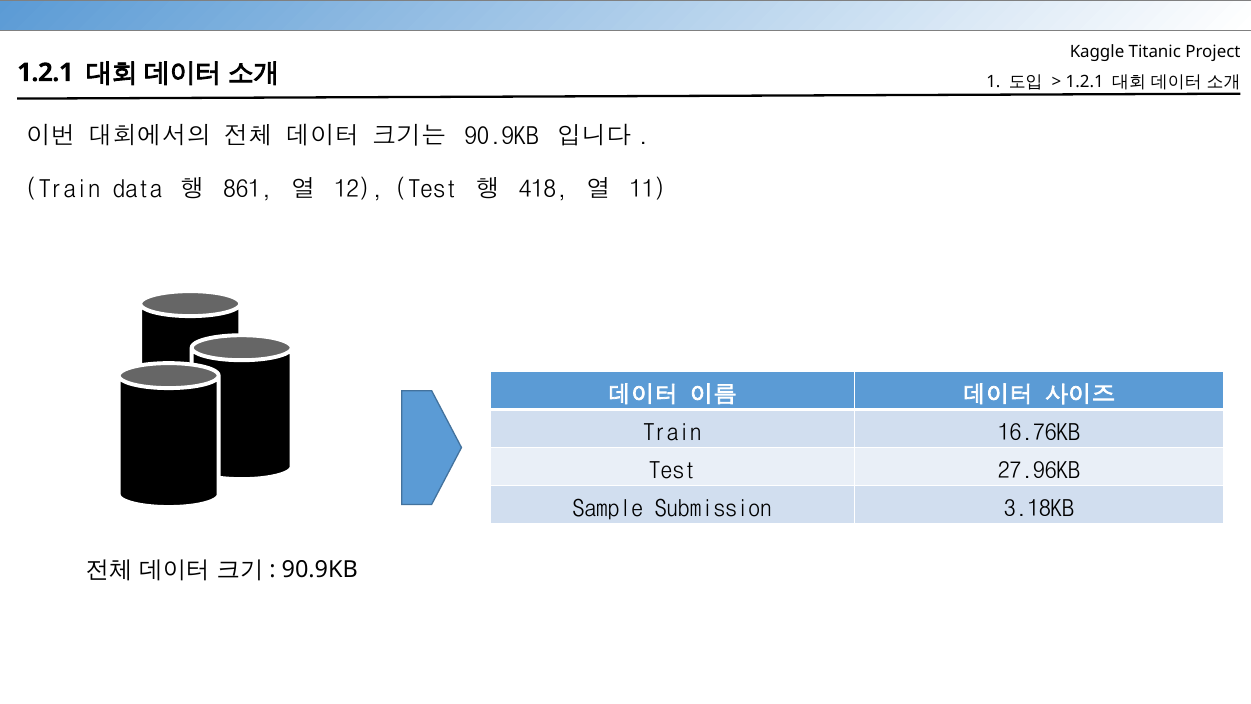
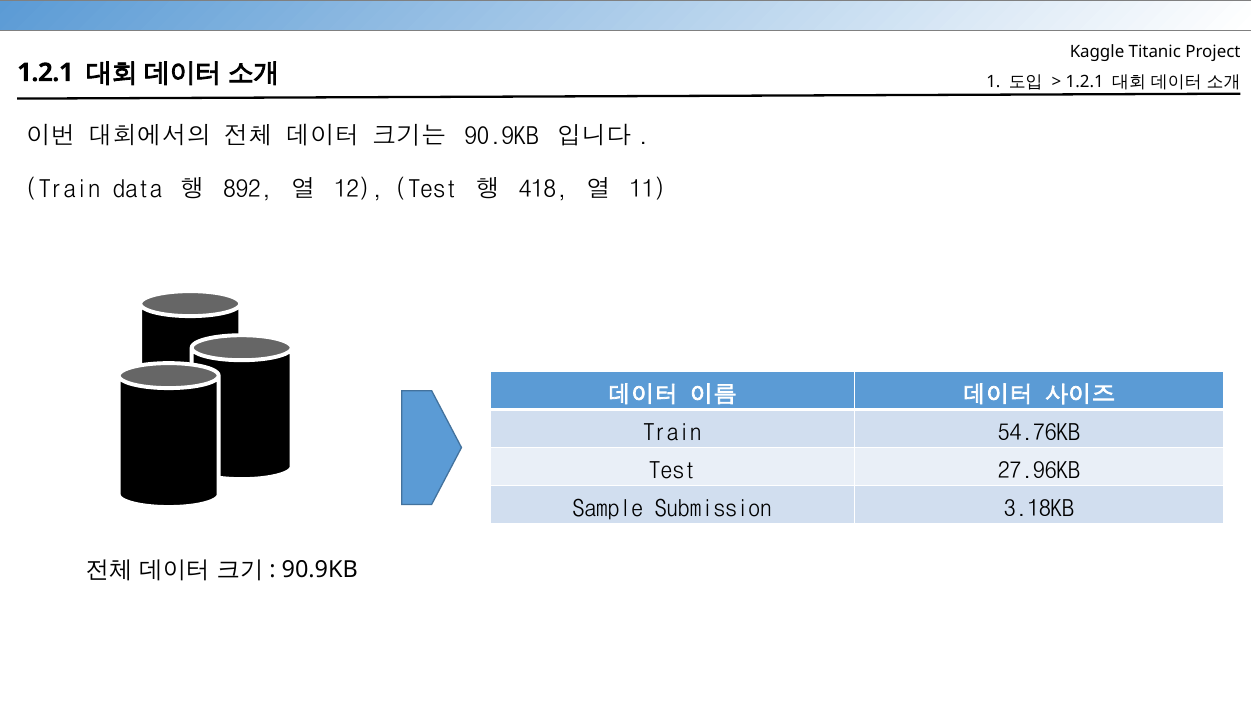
861: 861 -> 892
16.76KB: 16.76KB -> 54.76KB
